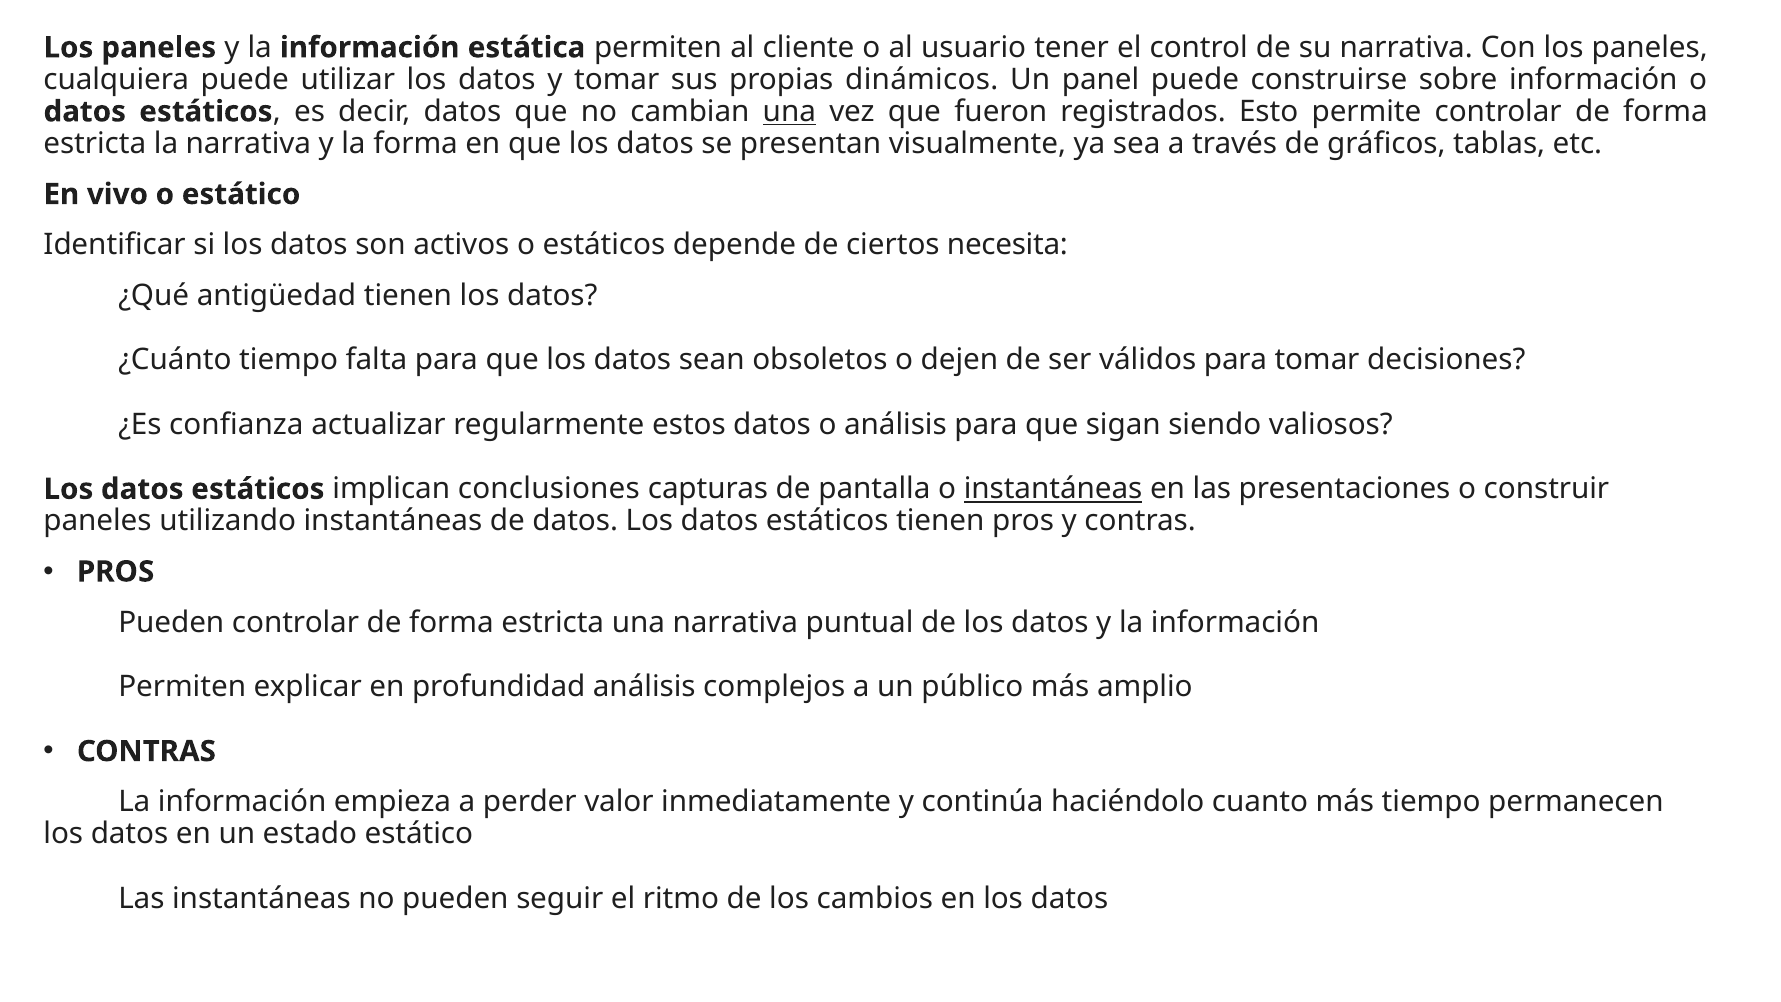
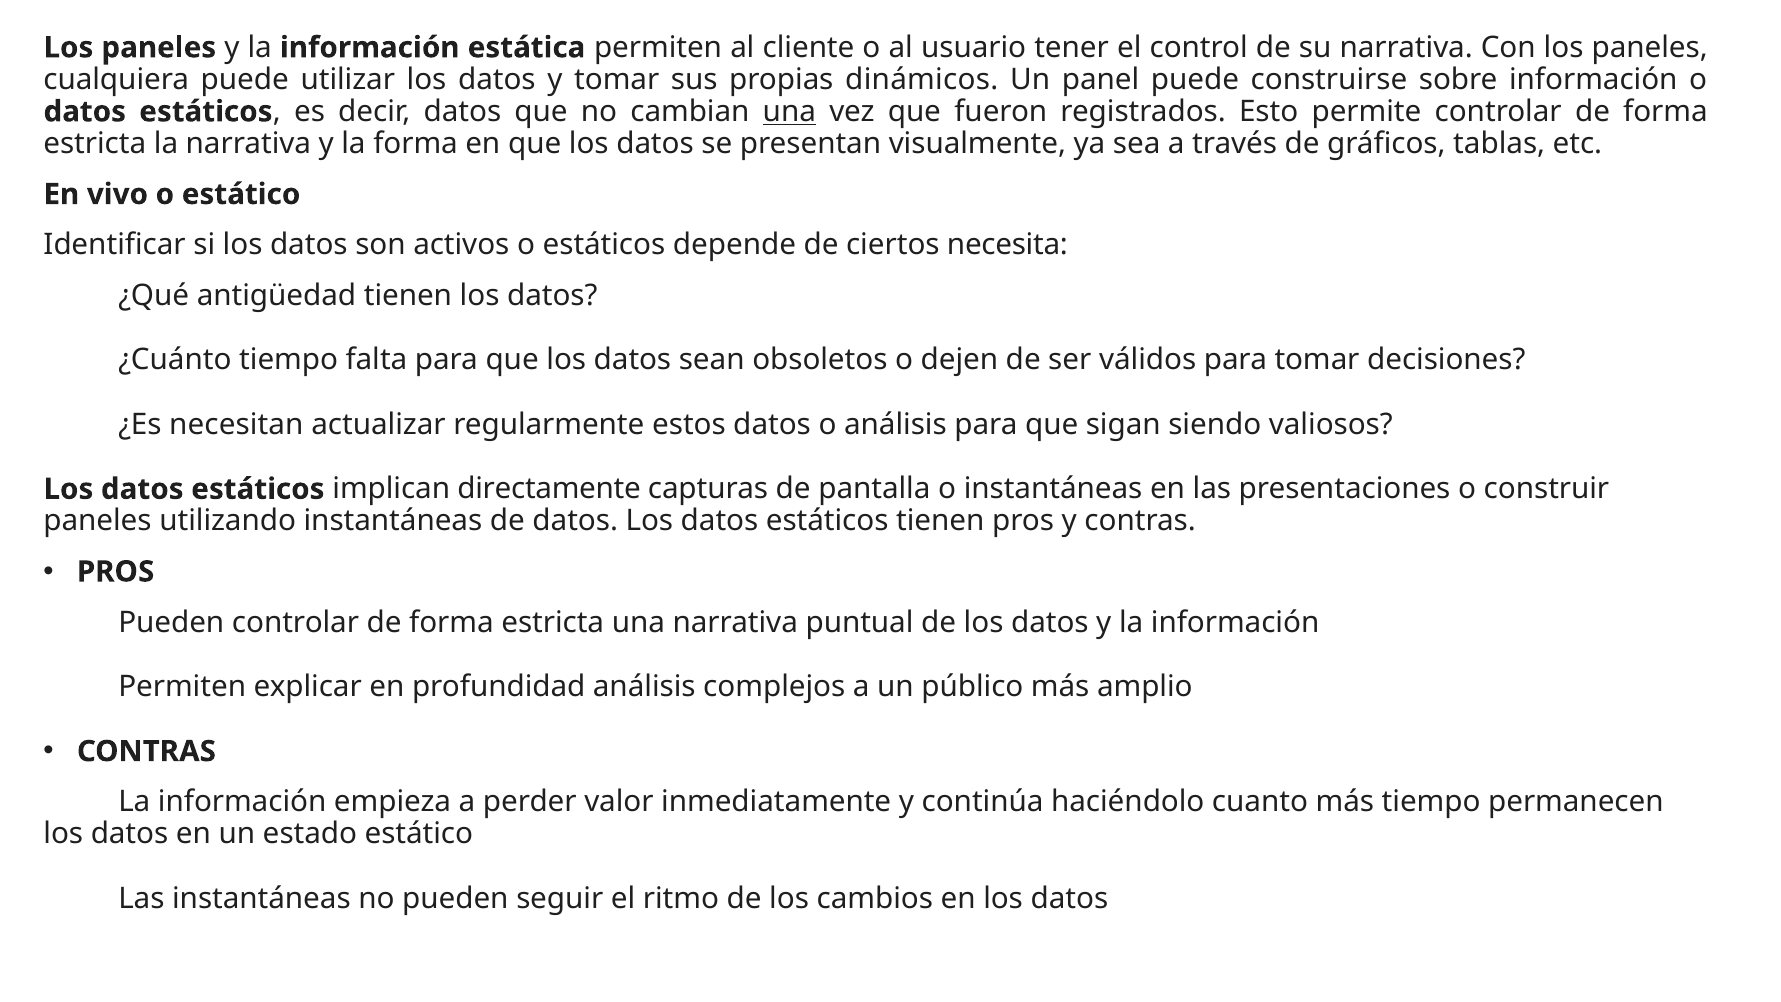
confianza: confianza -> necesitan
conclusiones: conclusiones -> directamente
instantáneas at (1053, 489) underline: present -> none
